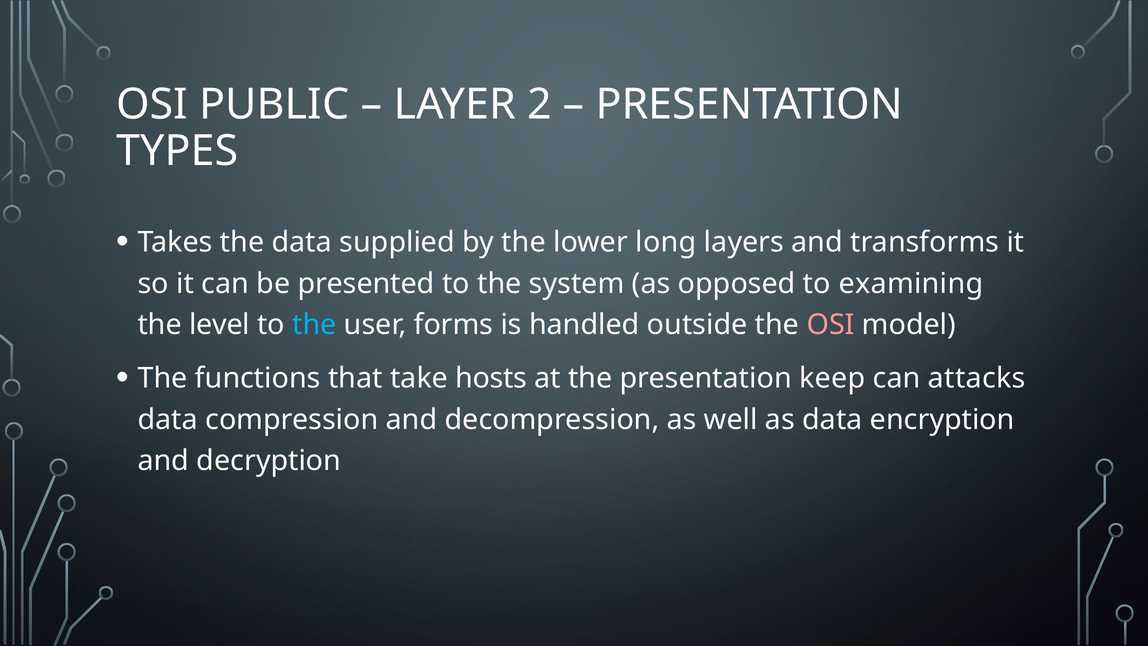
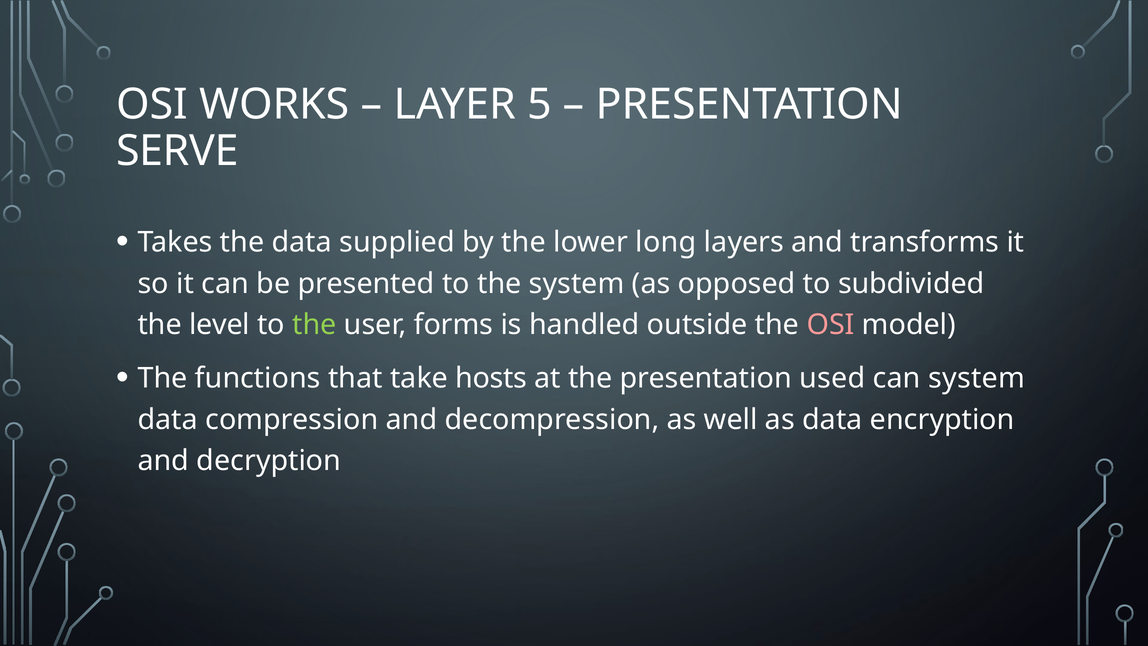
PUBLIC: PUBLIC -> WORKS
2: 2 -> 5
TYPES: TYPES -> SERVE
examining: examining -> subdivided
the at (314, 325) colour: light blue -> light green
keep: keep -> used
can attacks: attacks -> system
